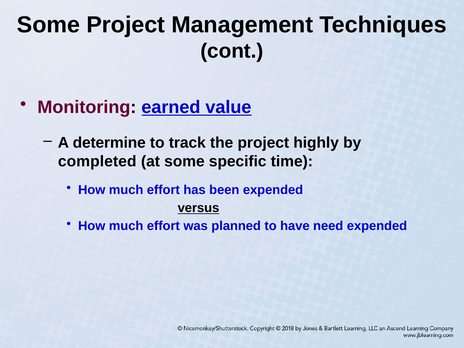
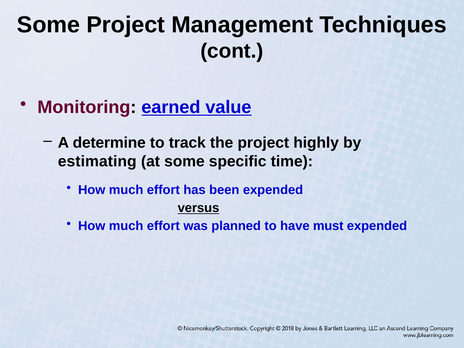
completed: completed -> estimating
need: need -> must
